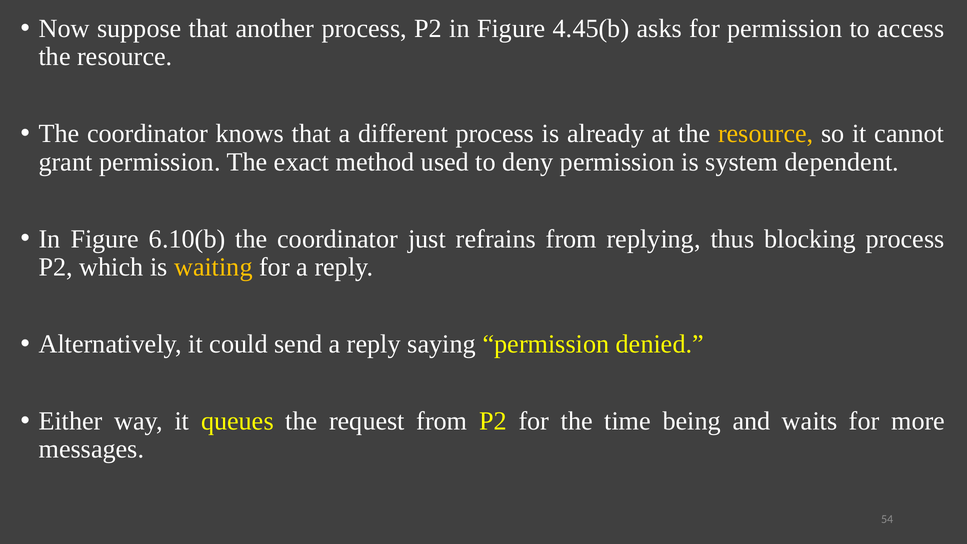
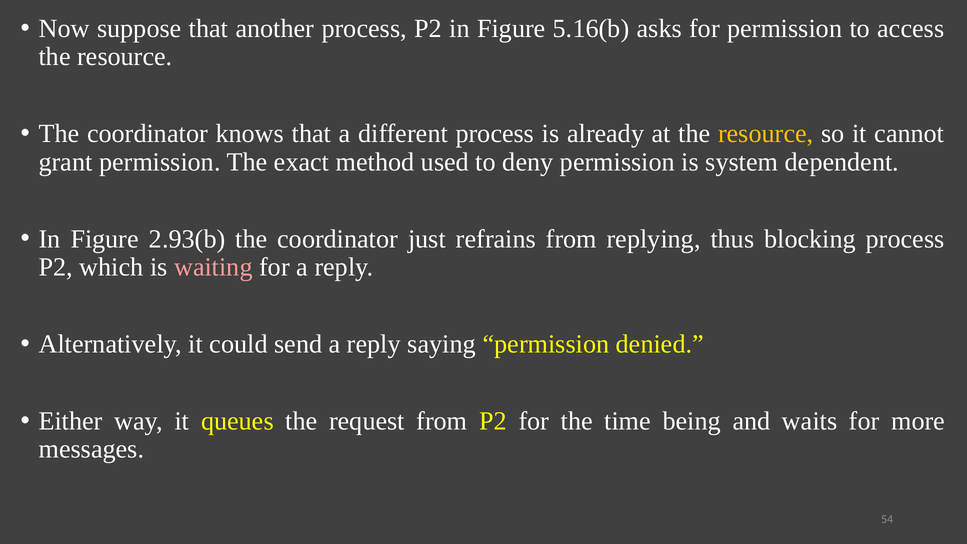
4.45(b: 4.45(b -> 5.16(b
6.10(b: 6.10(b -> 2.93(b
waiting colour: yellow -> pink
